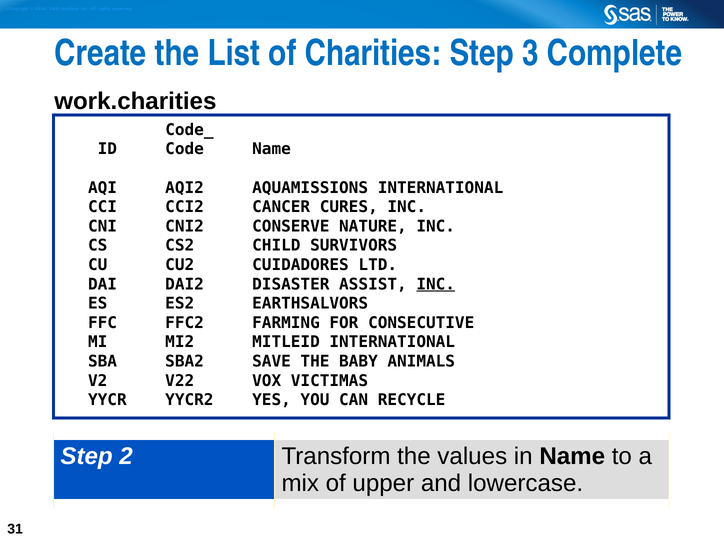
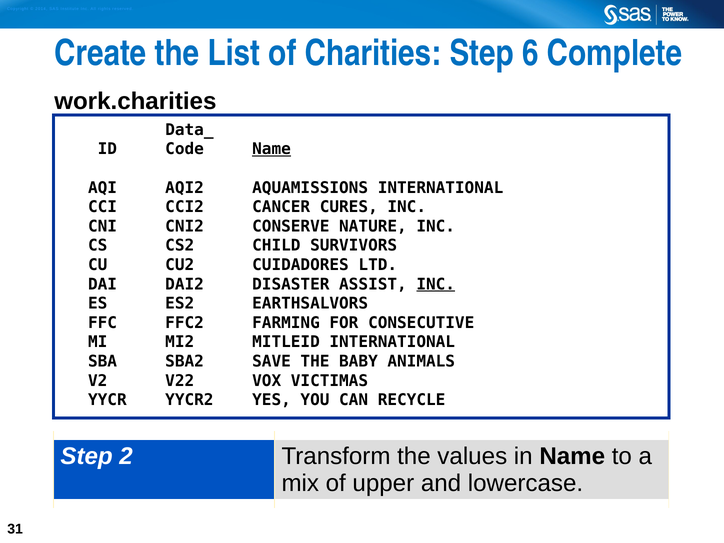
3: 3 -> 6
Code_: Code_ -> Data_
Name at (272, 149) underline: none -> present
